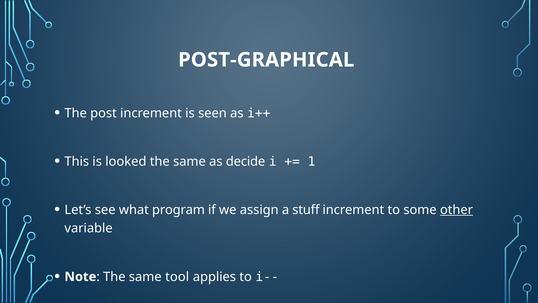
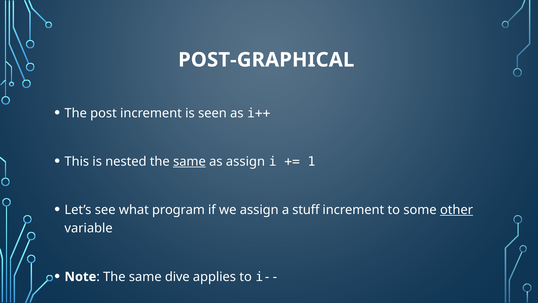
looked: looked -> nested
same at (189, 161) underline: none -> present
as decide: decide -> assign
tool: tool -> dive
